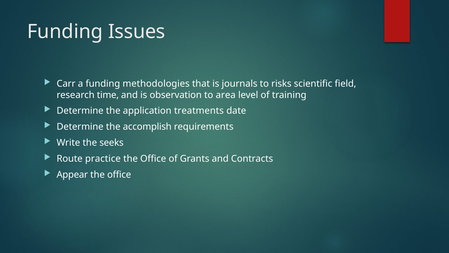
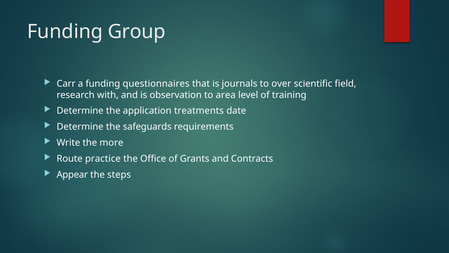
Issues: Issues -> Group
methodologies: methodologies -> questionnaires
risks: risks -> over
time: time -> with
accomplish: accomplish -> safeguards
seeks: seeks -> more
office at (119, 174): office -> steps
